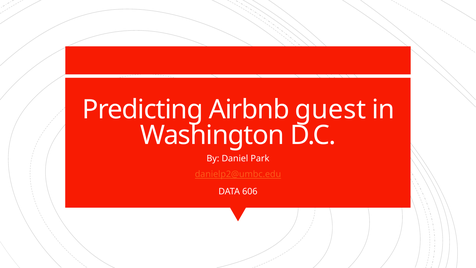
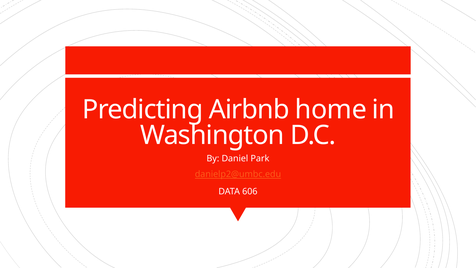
guest: guest -> home
